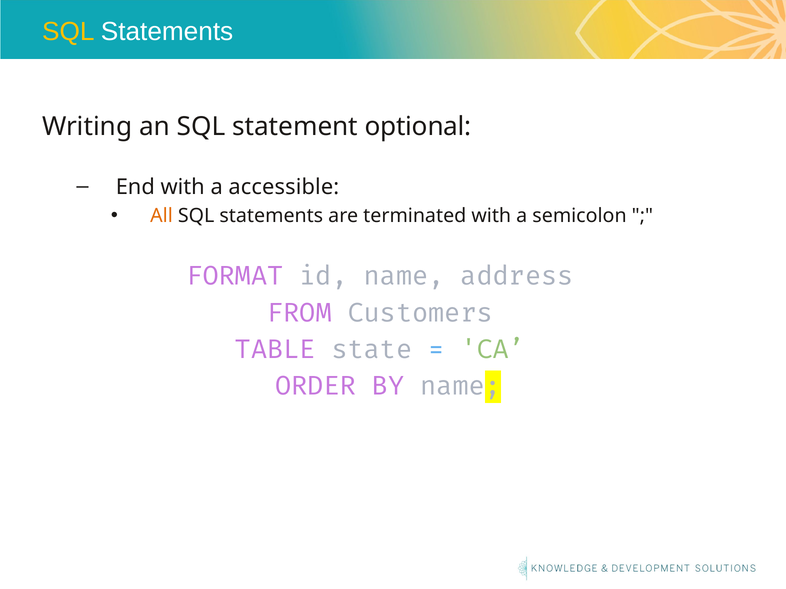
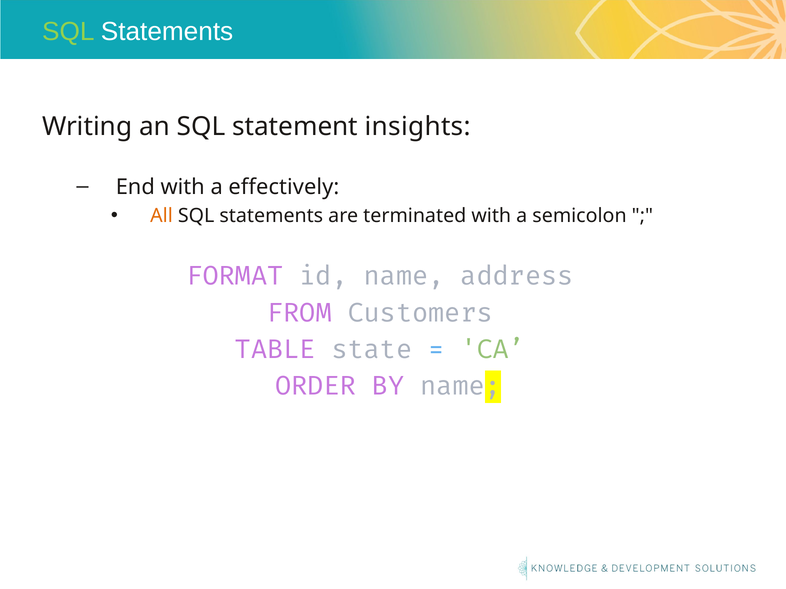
SQL at (68, 32) colour: yellow -> light green
optional: optional -> insights
accessible: accessible -> effectively
